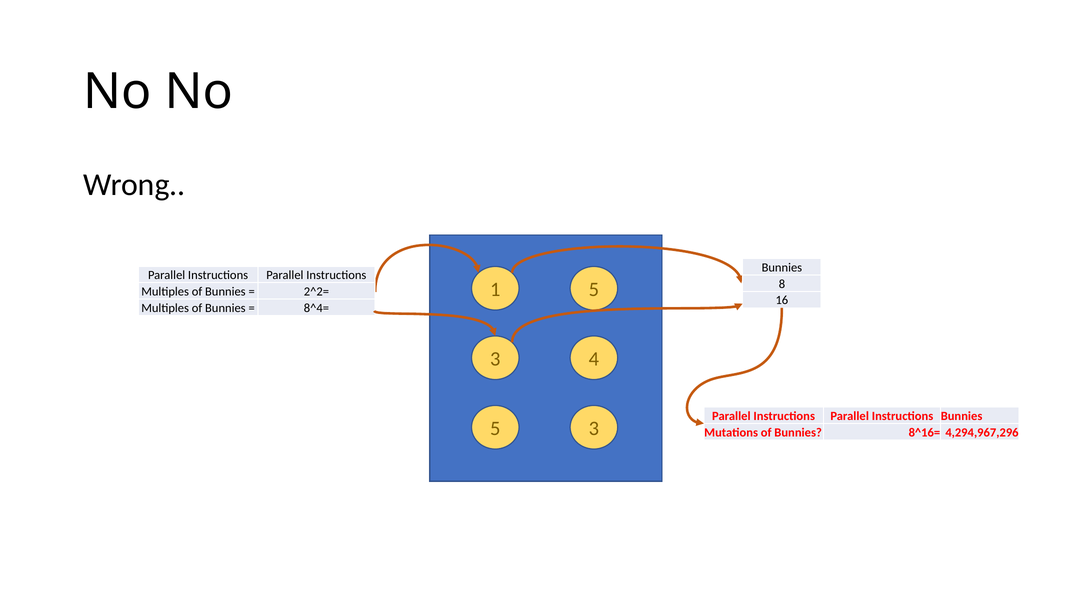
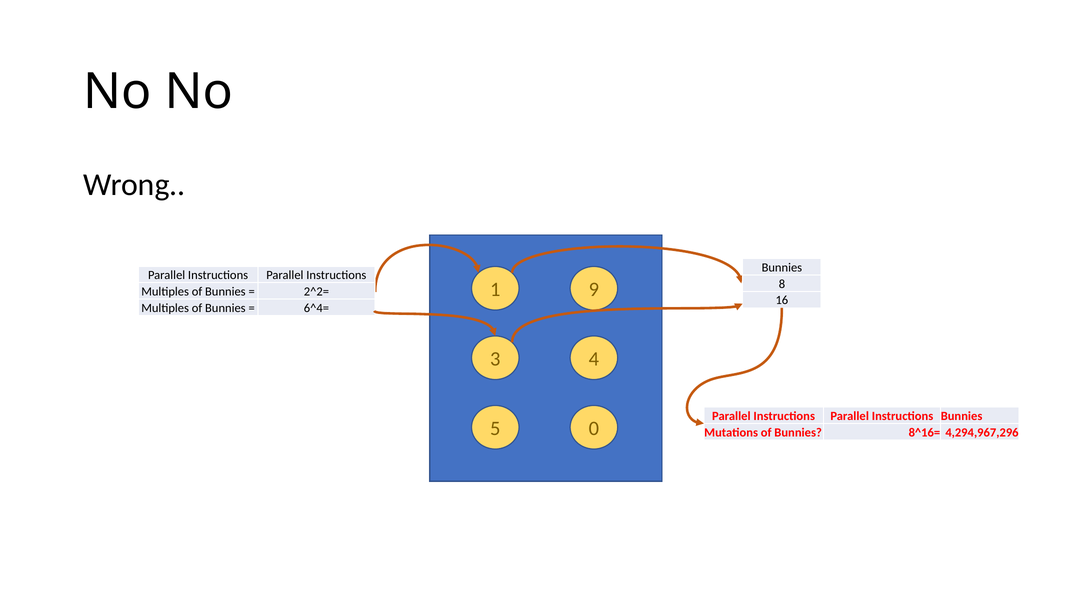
1 5: 5 -> 9
8^4=: 8^4= -> 6^4=
3 at (594, 429): 3 -> 0
